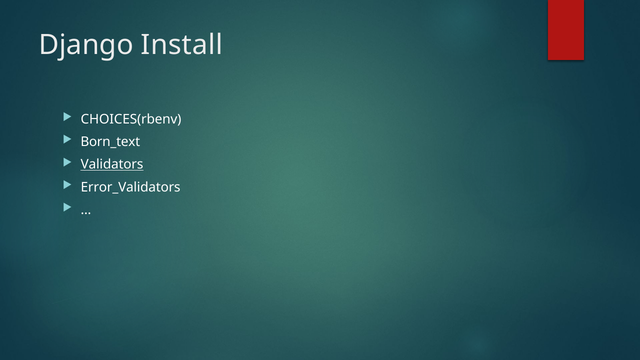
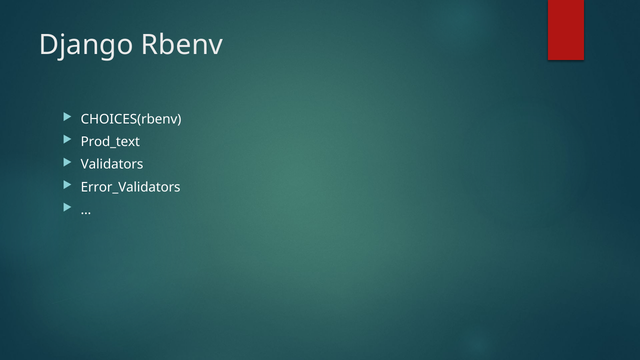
Install: Install -> Rbenv
Born_text: Born_text -> Prod_text
Validators underline: present -> none
